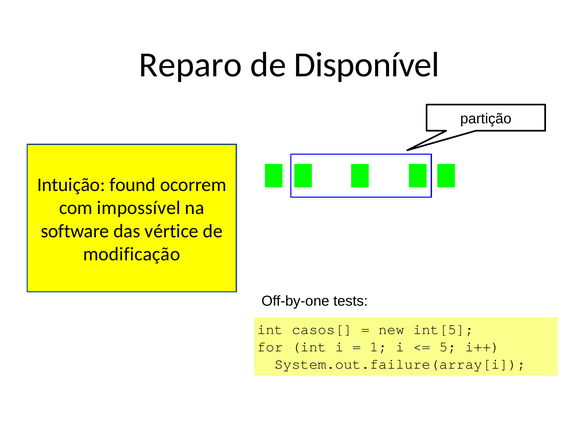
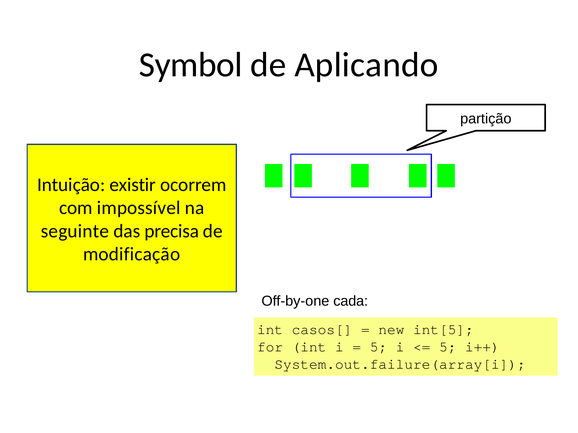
Reparo: Reparo -> Symbol
Disponível: Disponível -> Aplicando
found: found -> existir
software: software -> seguinte
vértice: vértice -> precisa
tests: tests -> cada
1 at (378, 347): 1 -> 5
